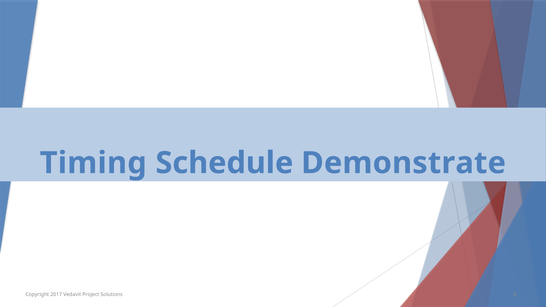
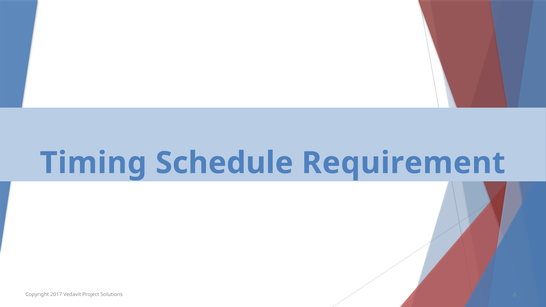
Demonstrate: Demonstrate -> Requirement
